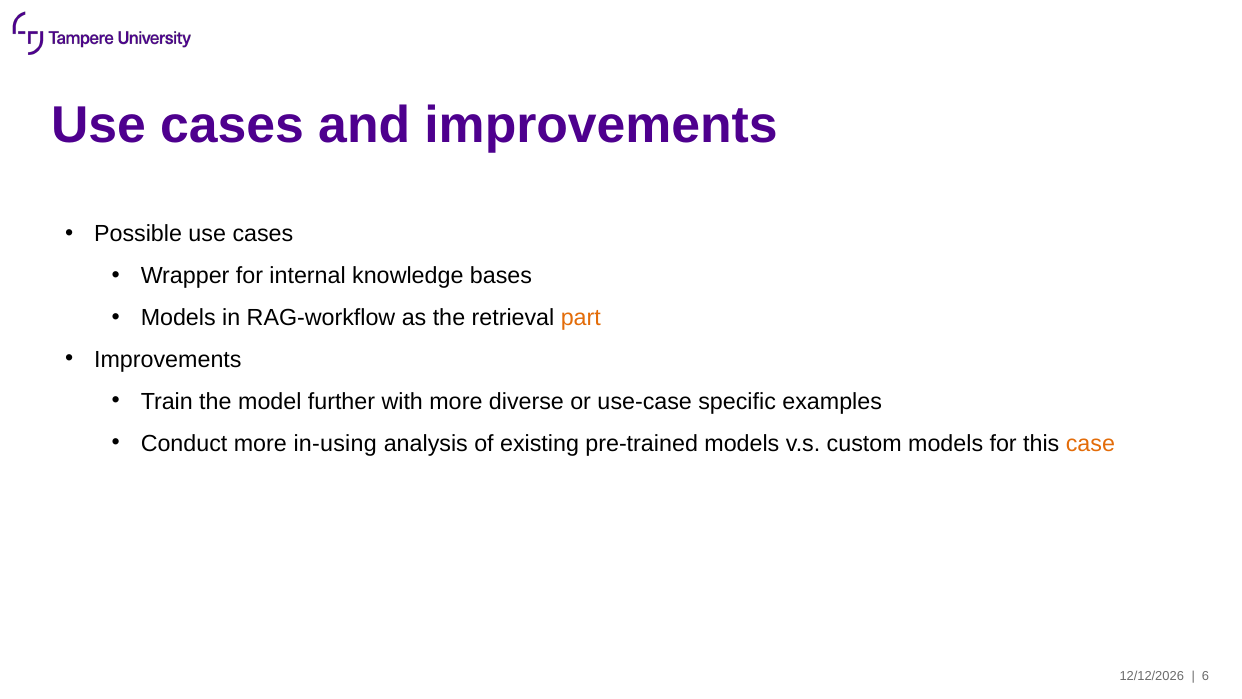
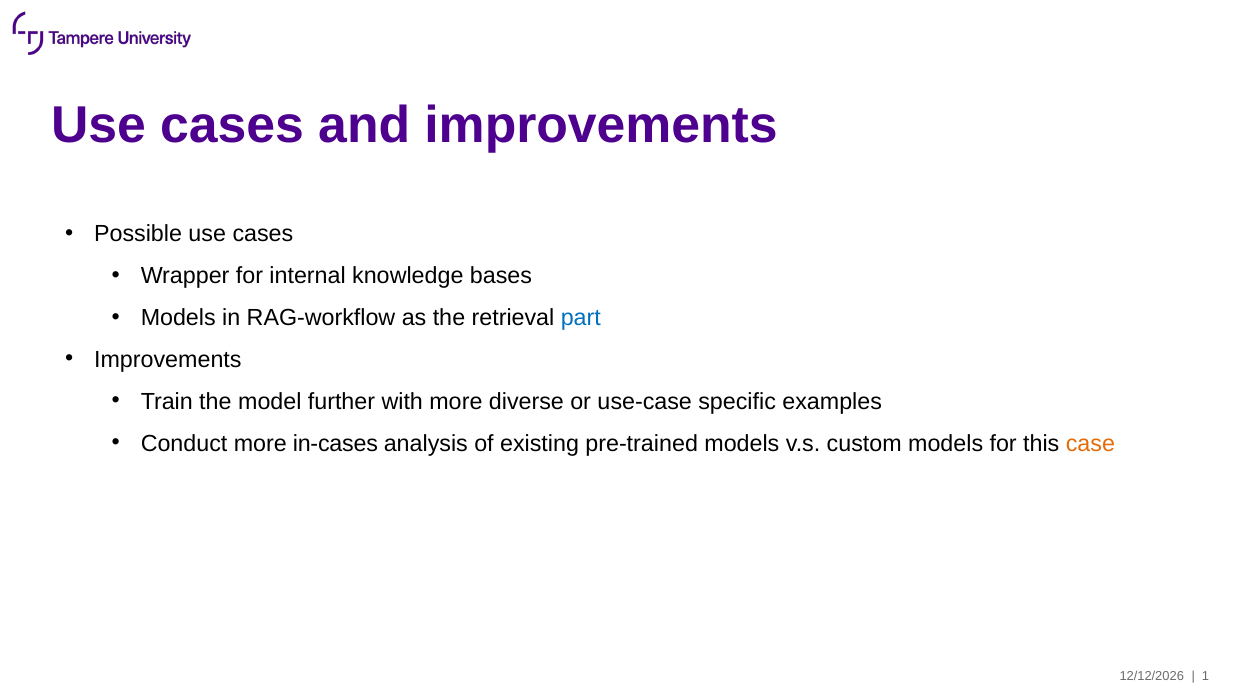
part colour: orange -> blue
in-using: in-using -> in-cases
6: 6 -> 1
